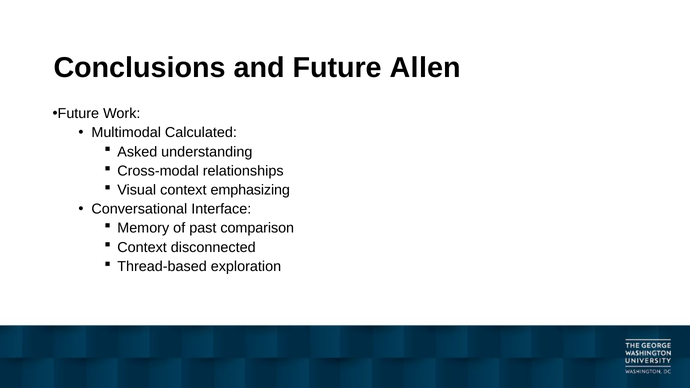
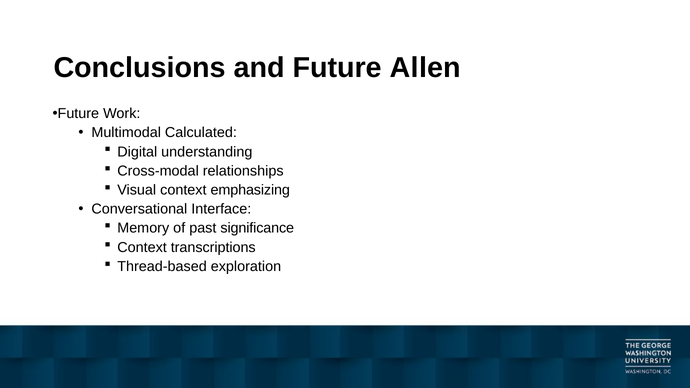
Asked: Asked -> Digital
comparison: comparison -> significance
disconnected: disconnected -> transcriptions
